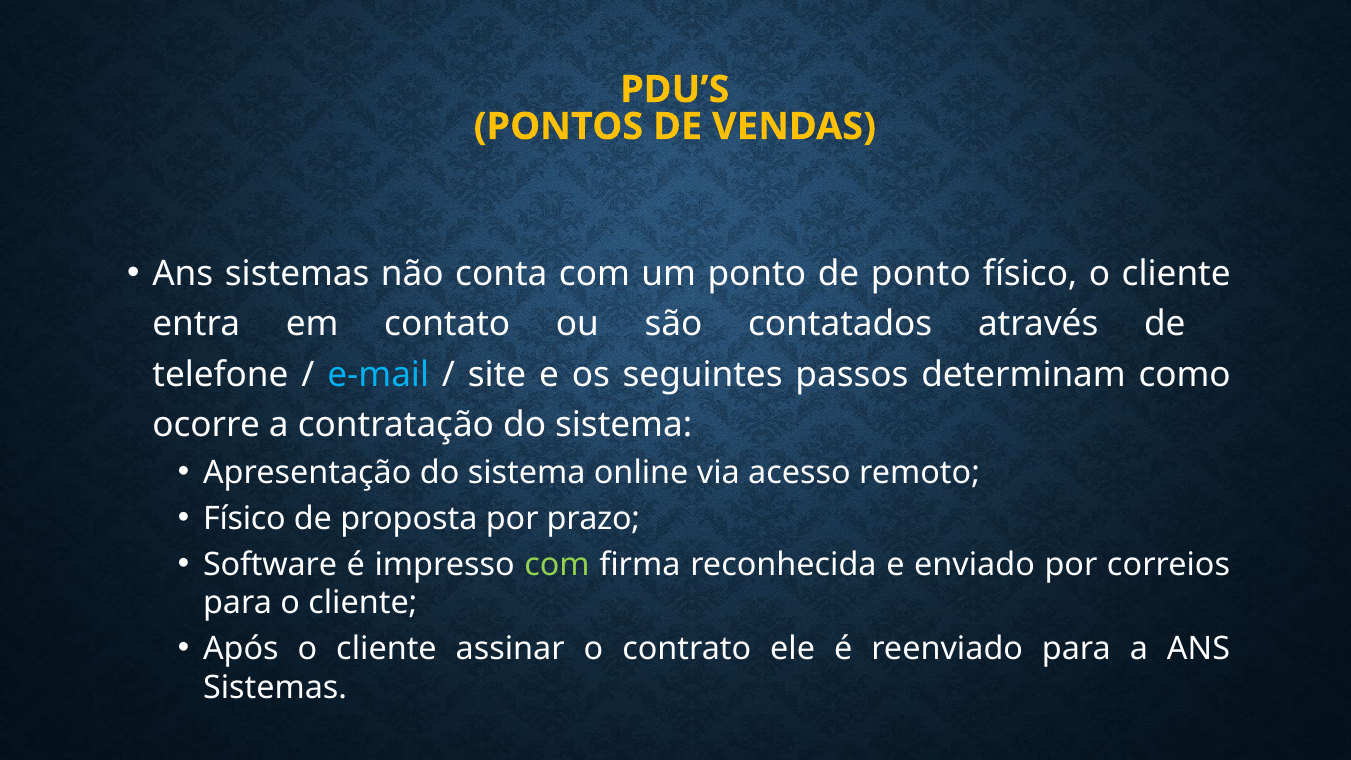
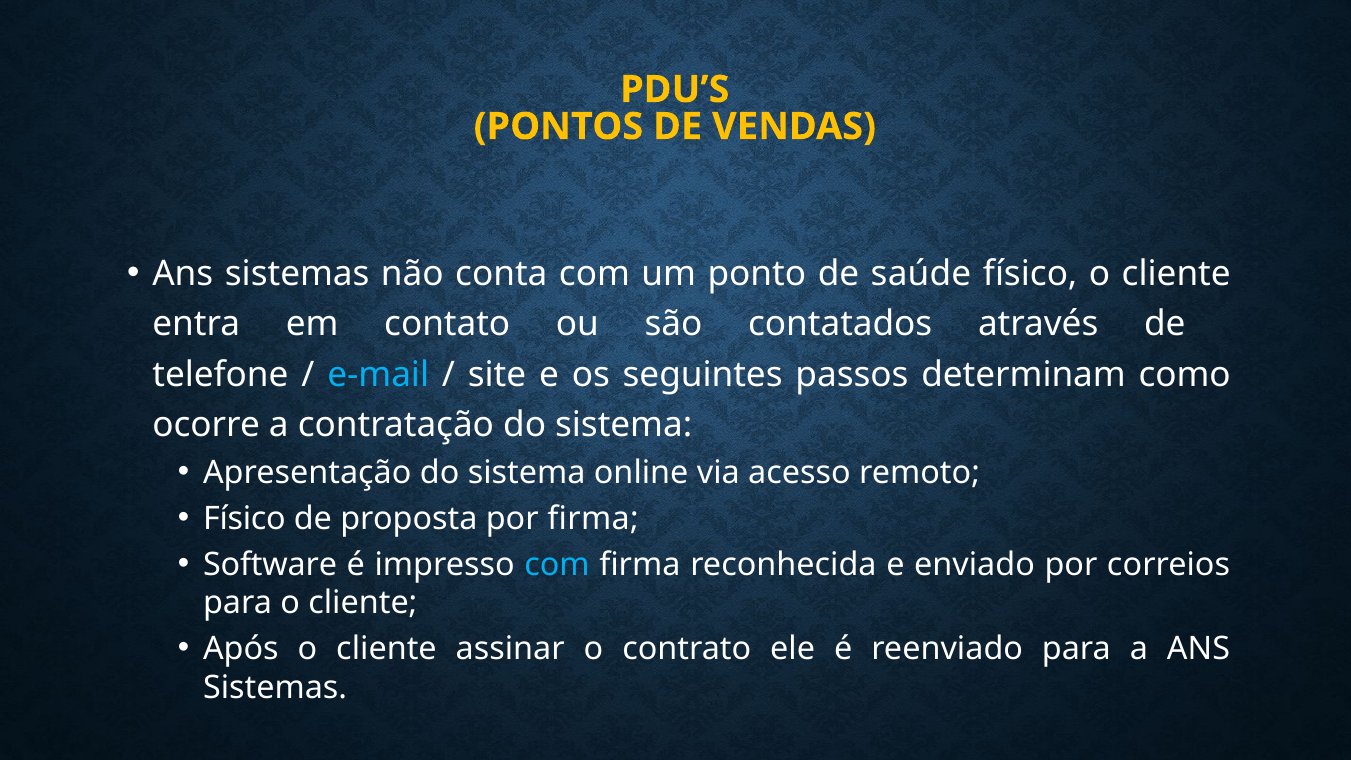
de ponto: ponto -> saúde
por prazo: prazo -> firma
com at (557, 564) colour: light green -> light blue
